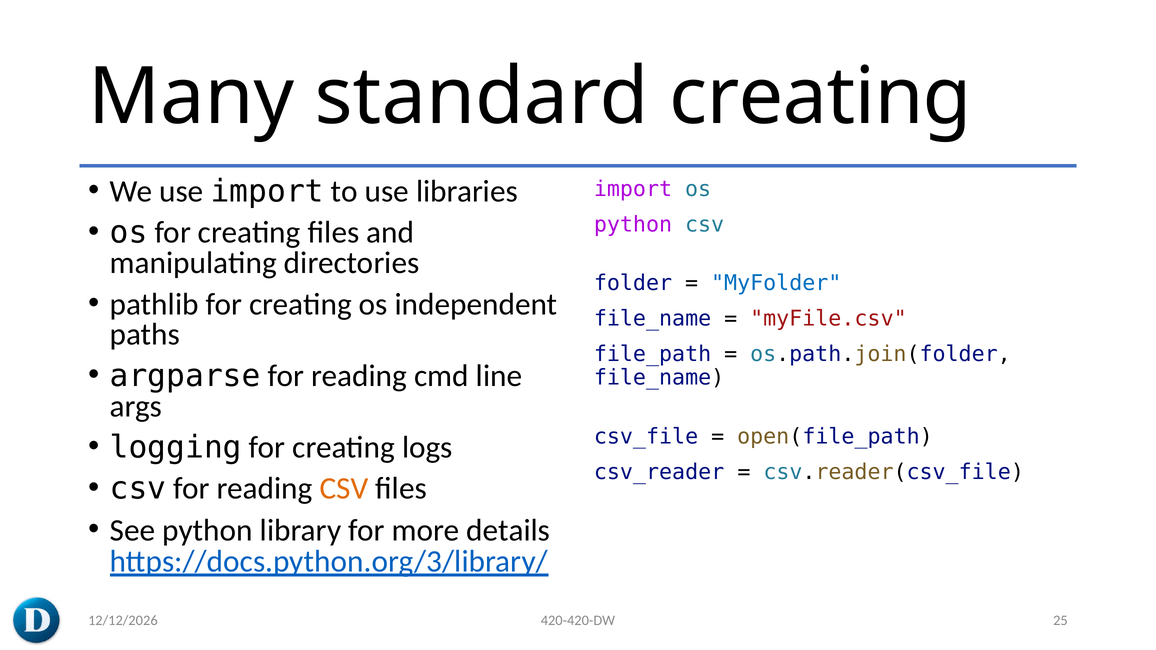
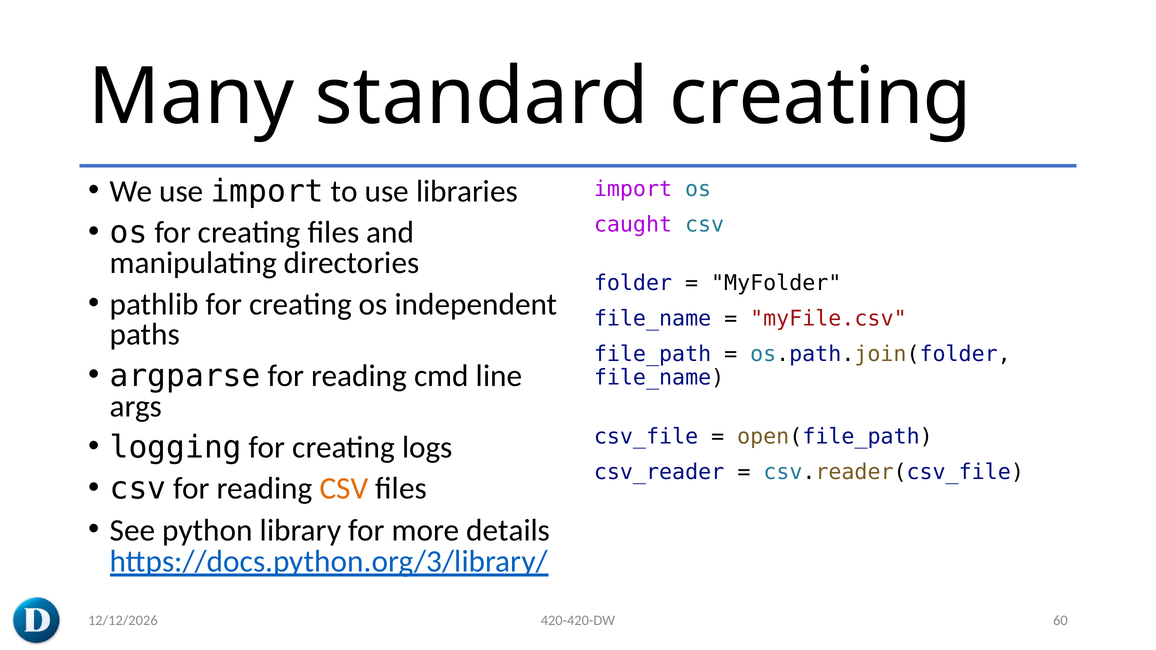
python at (633, 224): python -> caught
MyFolder colour: blue -> black
25: 25 -> 60
